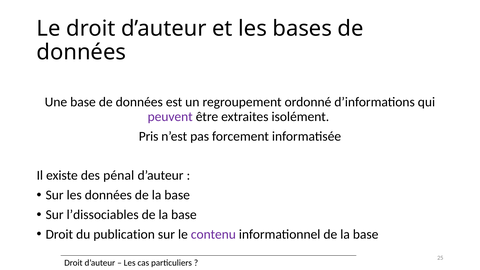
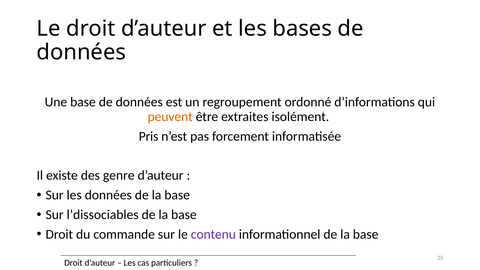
peuvent colour: purple -> orange
pénal: pénal -> genre
publication: publication -> commande
